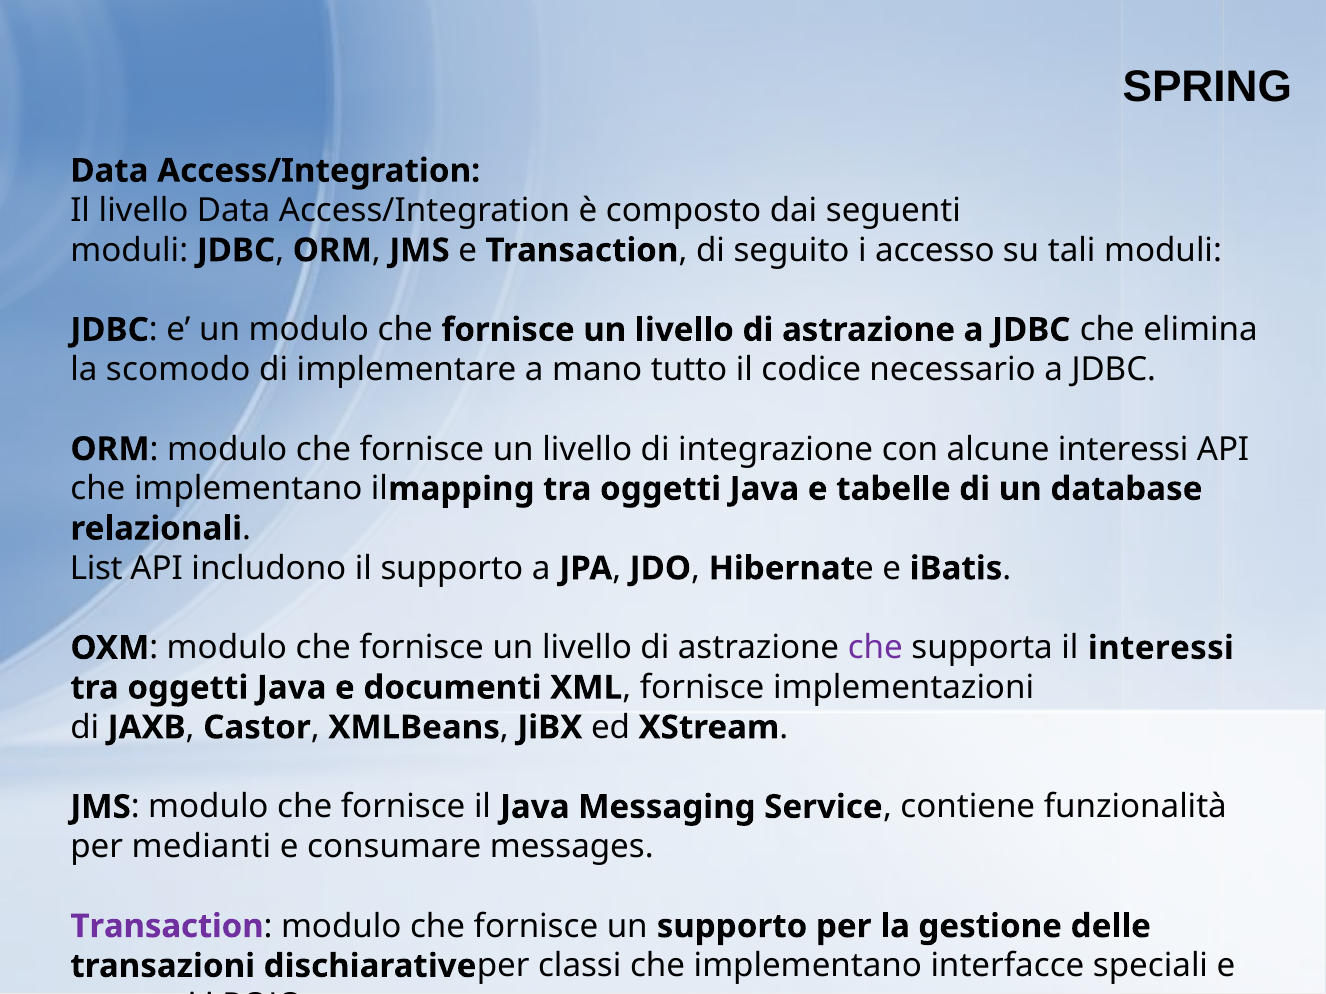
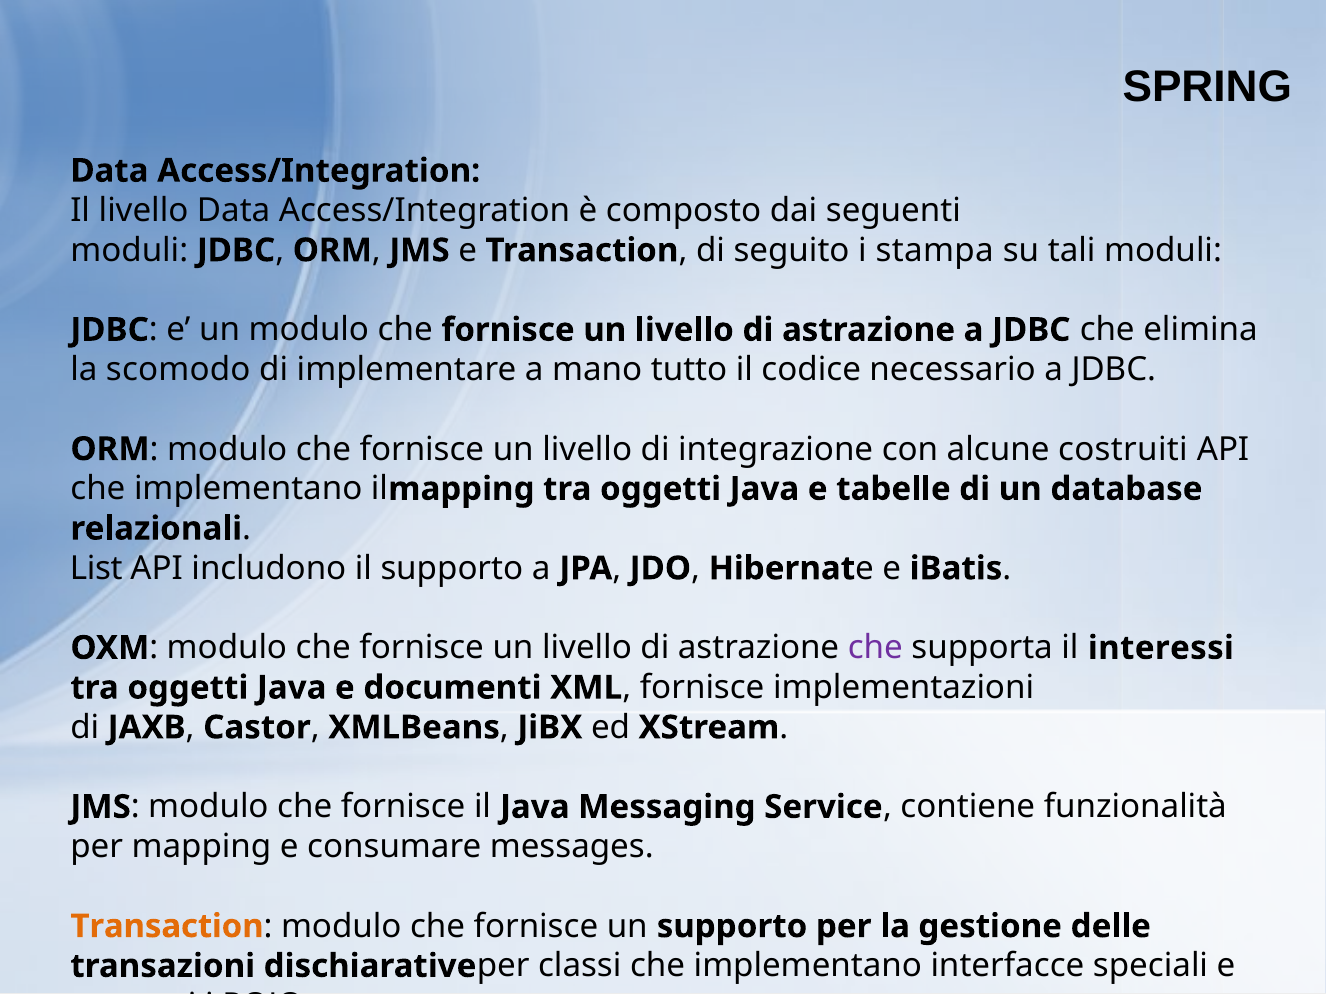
accesso: accesso -> stampa
alcune interessi: interessi -> costruiti
per medianti: medianti -> mapping
Transaction at (167, 927) colour: purple -> orange
